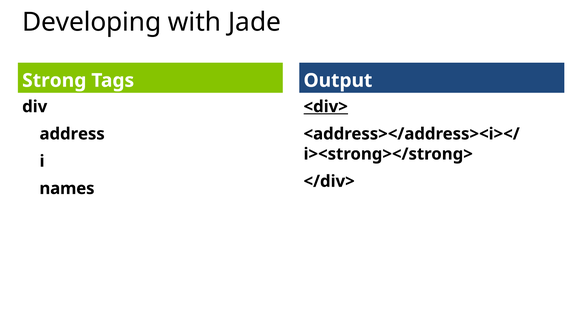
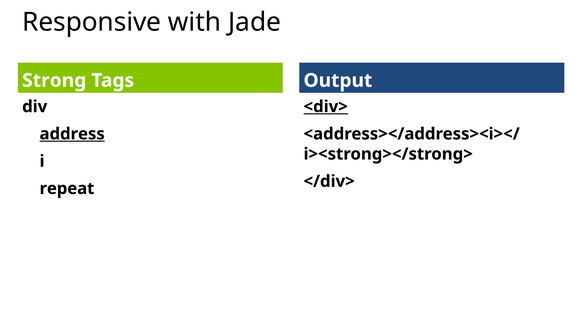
Developing: Developing -> Responsive
address underline: none -> present
names: names -> repeat
